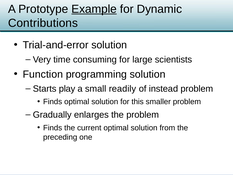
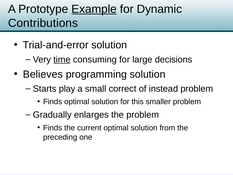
time underline: none -> present
scientists: scientists -> decisions
Function: Function -> Believes
readily: readily -> correct
